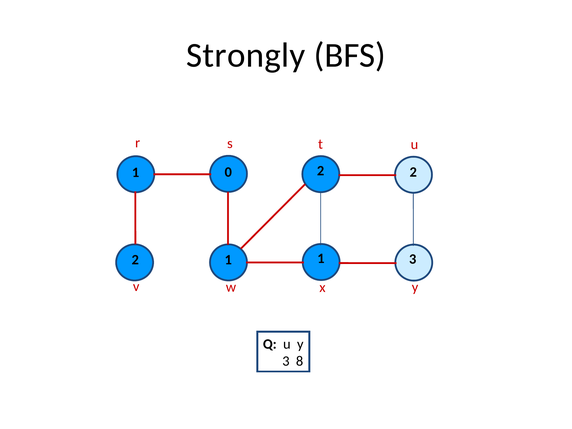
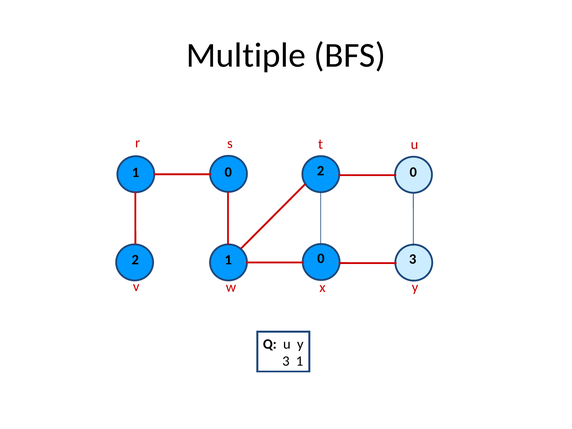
Strongly: Strongly -> Multiple
2 at (413, 172): 2 -> 0
1 at (321, 259): 1 -> 0
3 8: 8 -> 1
